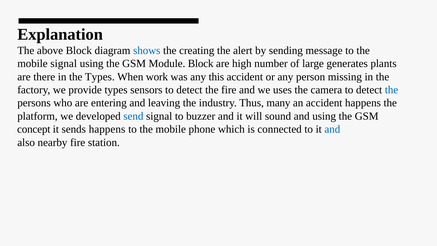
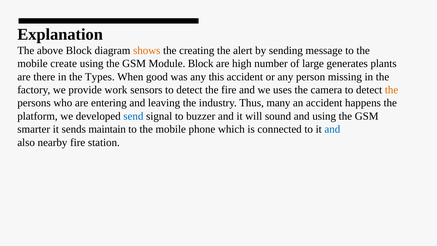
shows colour: blue -> orange
mobile signal: signal -> create
work: work -> good
provide types: types -> work
the at (392, 90) colour: blue -> orange
concept: concept -> smarter
sends happens: happens -> maintain
